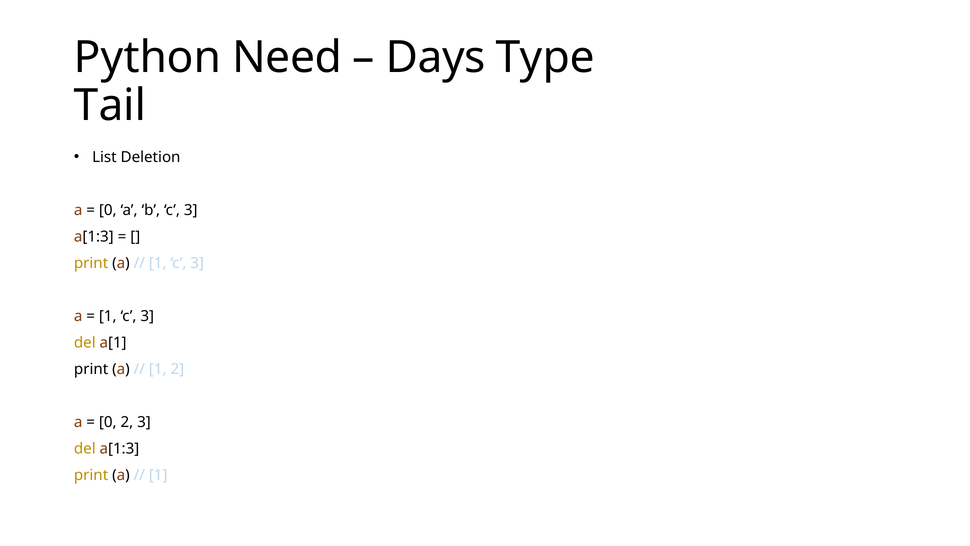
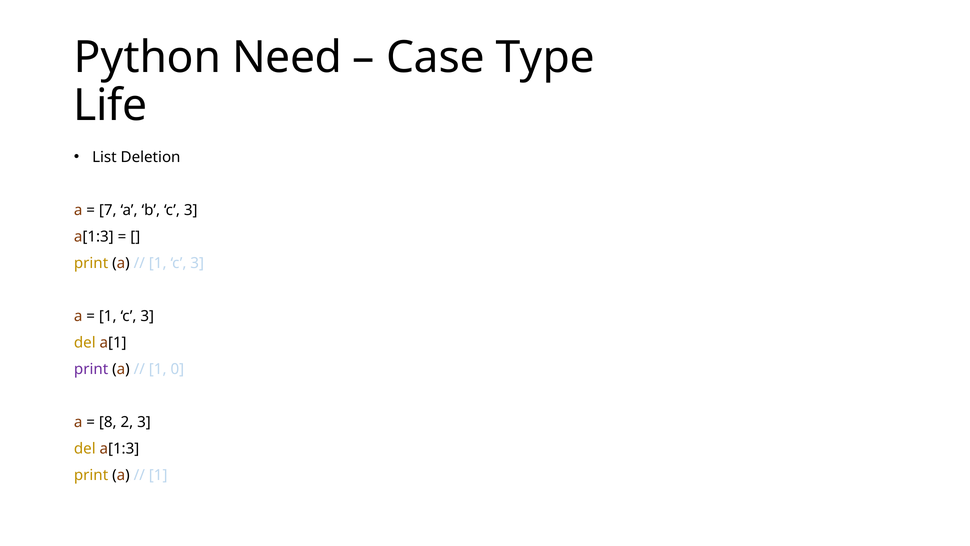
Days: Days -> Case
Tail: Tail -> Life
0 at (108, 210): 0 -> 7
print at (91, 369) colour: black -> purple
1 2: 2 -> 0
0 at (108, 422): 0 -> 8
